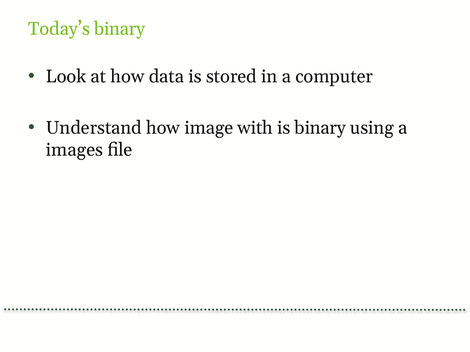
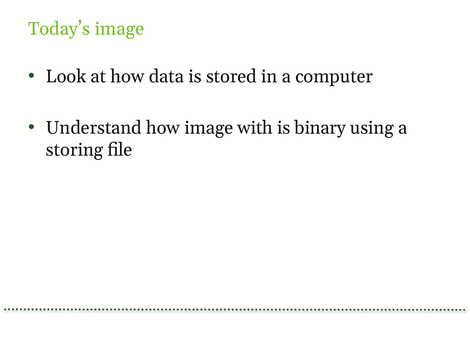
Today’s binary: binary -> image
images: images -> storing
